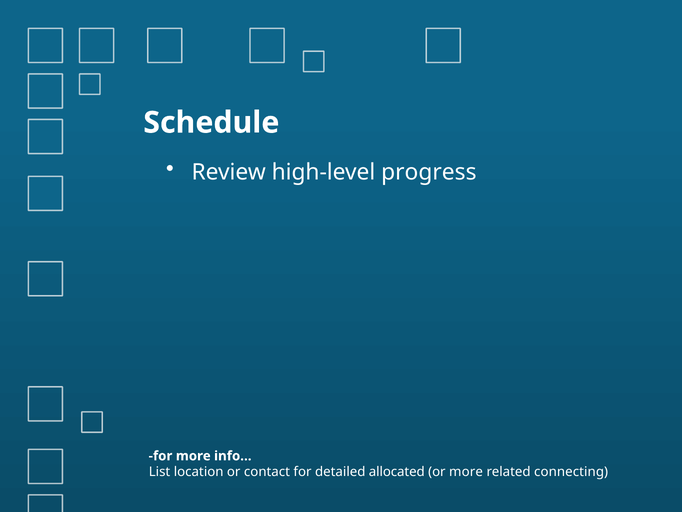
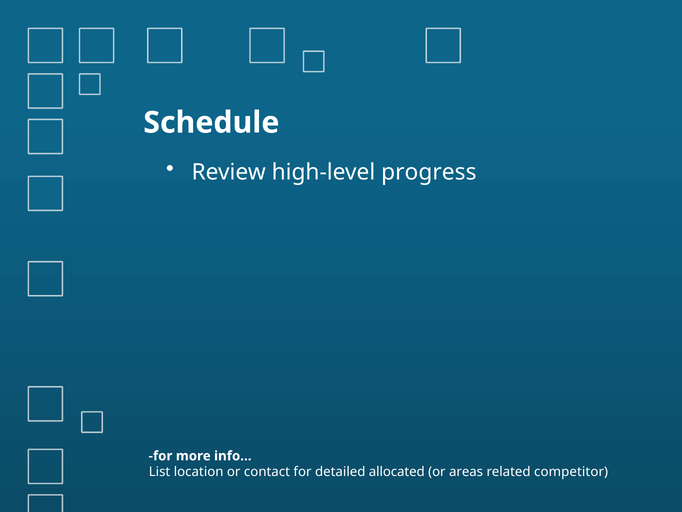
or more: more -> areas
connecting: connecting -> competitor
